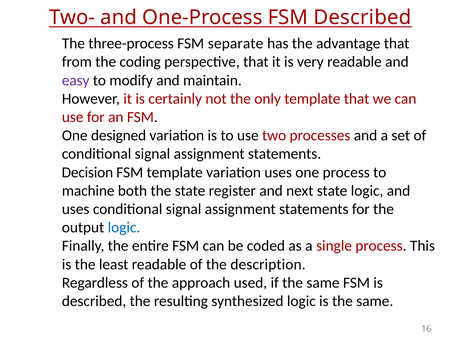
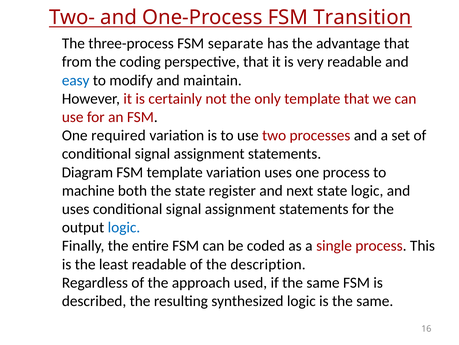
FSM Described: Described -> Transition
easy colour: purple -> blue
designed: designed -> required
Decision: Decision -> Diagram
